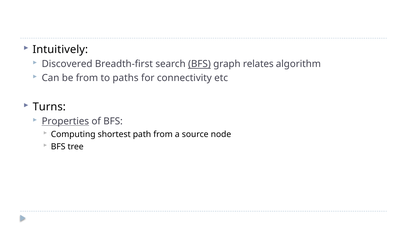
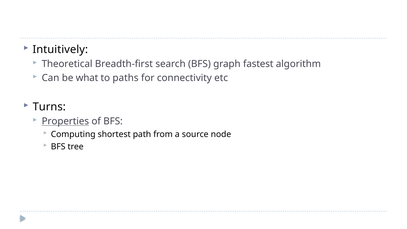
Discovered: Discovered -> Theoretical
BFS at (199, 64) underline: present -> none
relates: relates -> fastest
be from: from -> what
